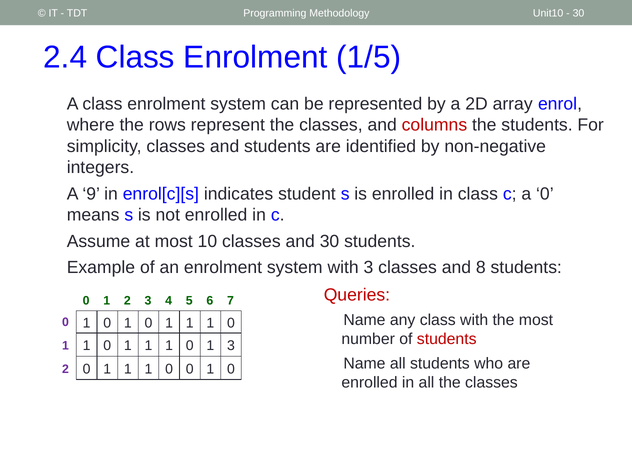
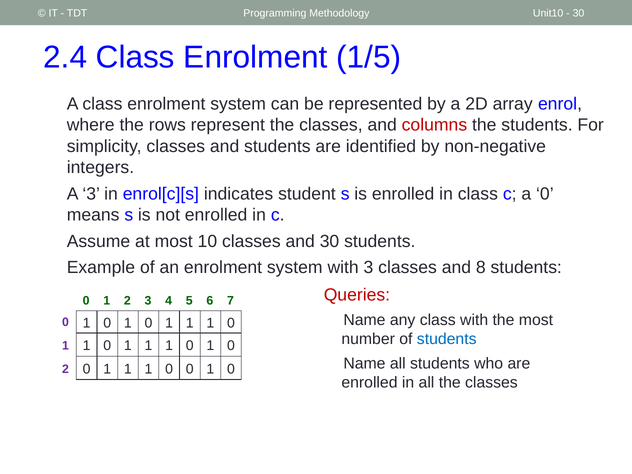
A 9: 9 -> 3
students at (447, 339) colour: red -> blue
3 at (231, 346): 3 -> 0
